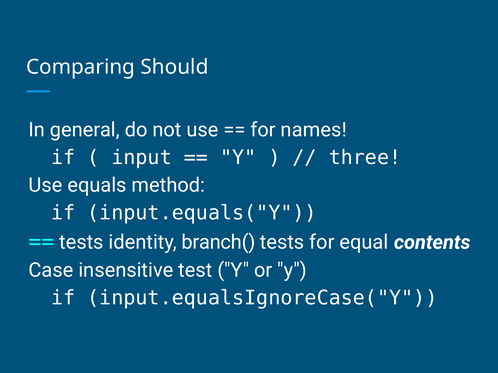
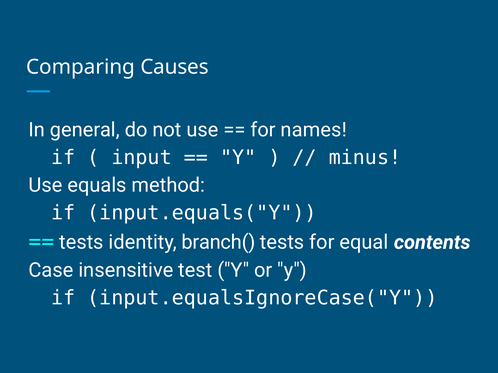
Should: Should -> Causes
three: three -> minus
